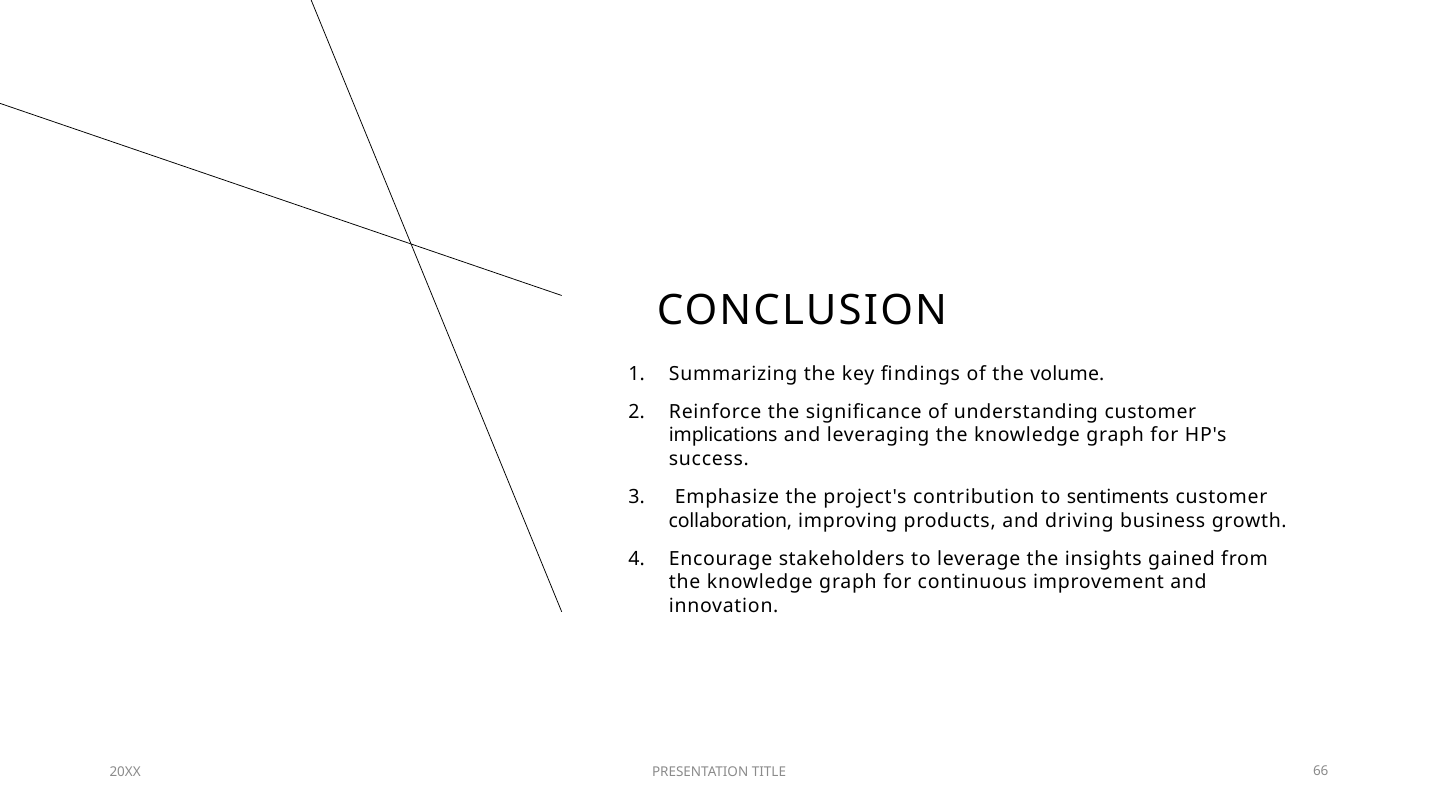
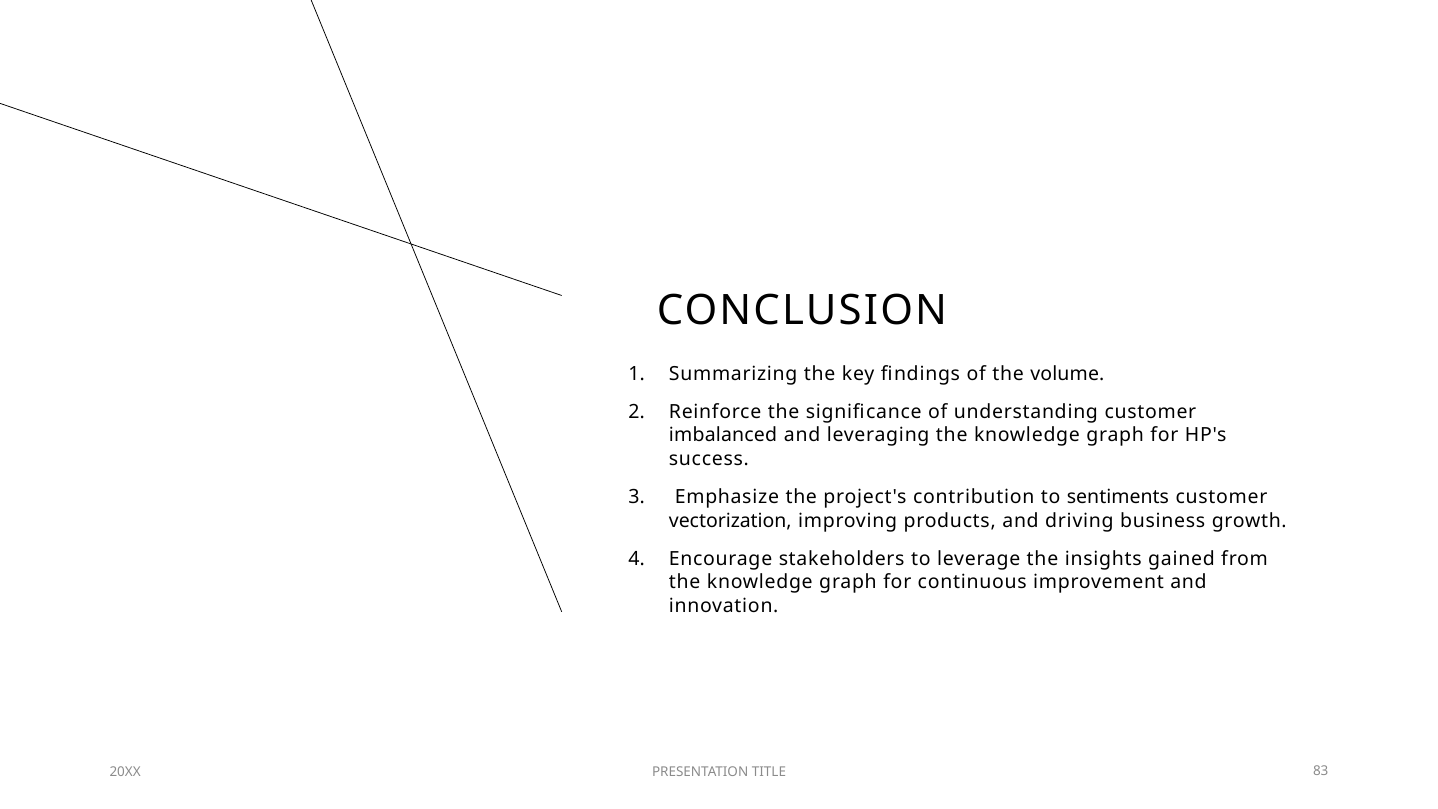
implications: implications -> imbalanced
collaboration: collaboration -> vectorization
66: 66 -> 83
